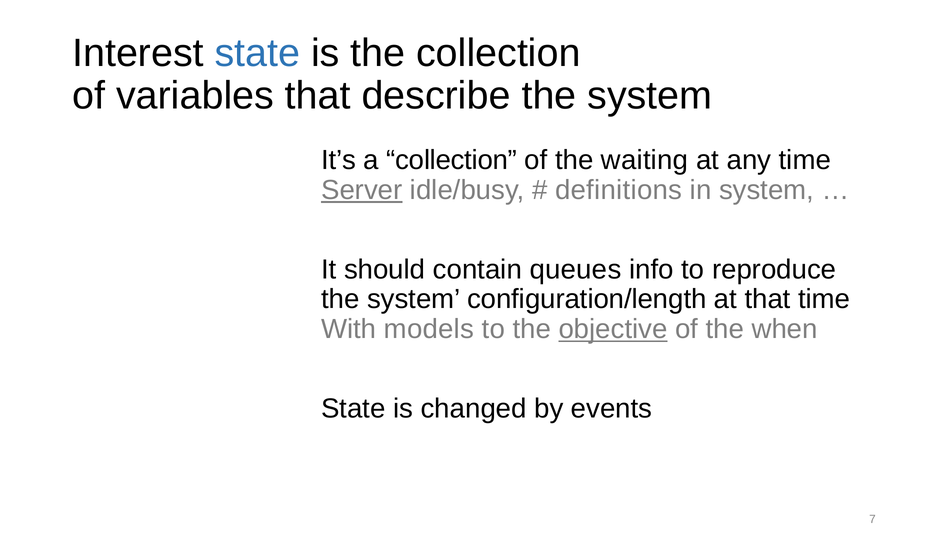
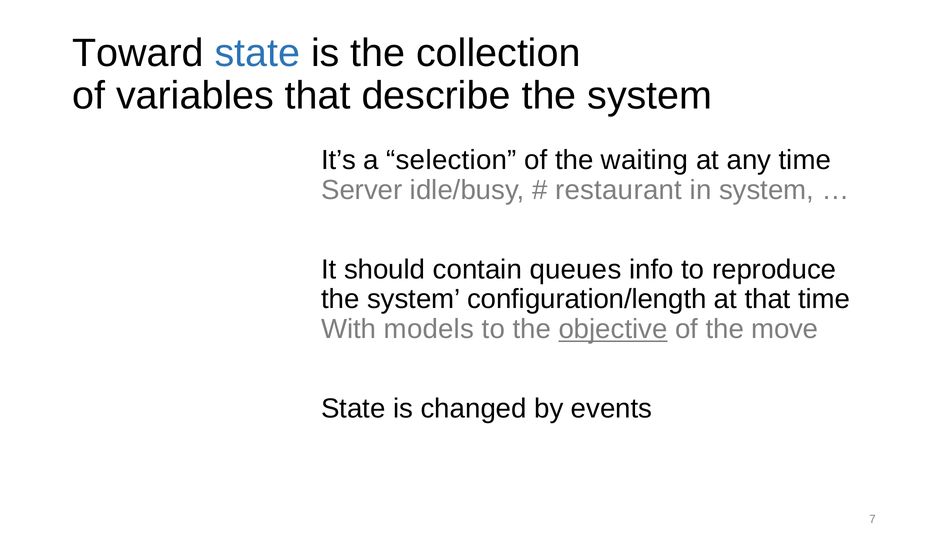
Interest: Interest -> Toward
a collection: collection -> selection
Server underline: present -> none
definitions: definitions -> restaurant
when: when -> move
